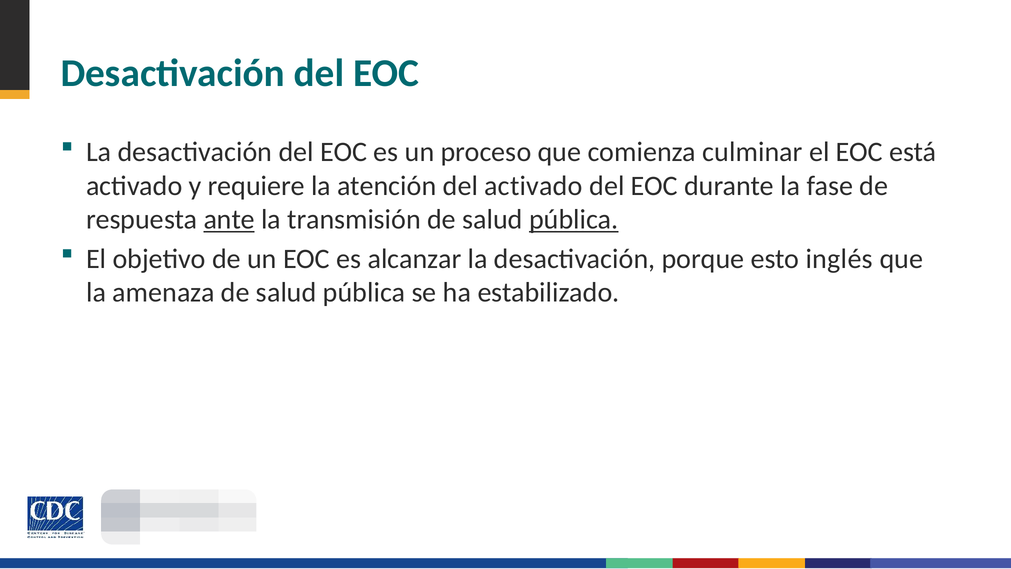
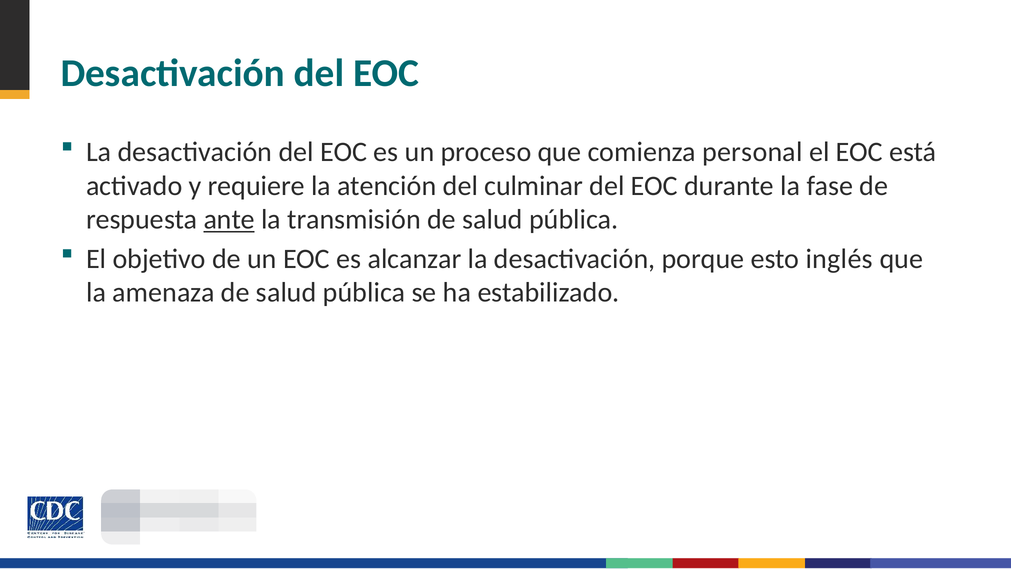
culminar: culminar -> personal
del activado: activado -> culminar
pública at (574, 219) underline: present -> none
